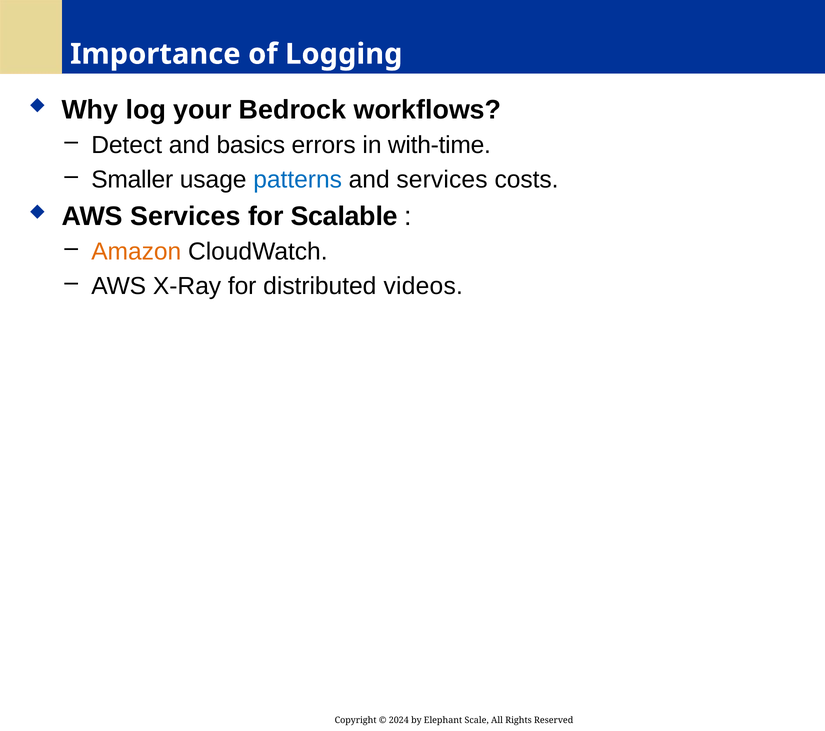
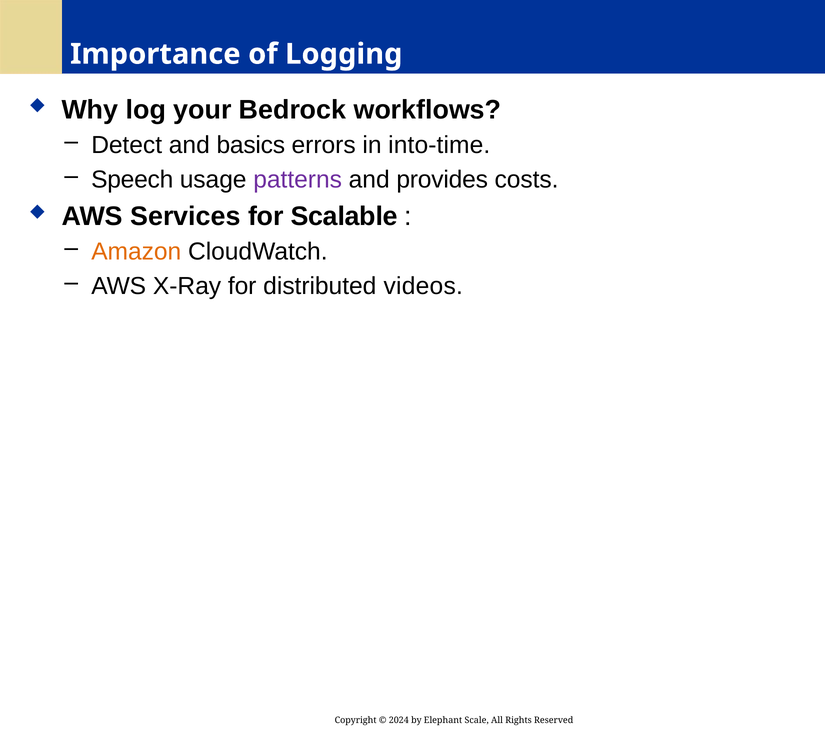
with-time: with-time -> into-time
Smaller: Smaller -> Speech
patterns colour: blue -> purple
and services: services -> provides
